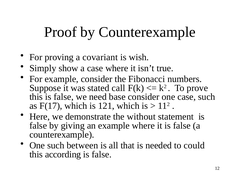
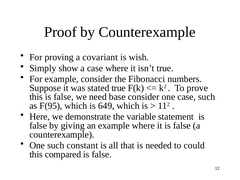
stated call: call -> true
F(17: F(17 -> F(95
121: 121 -> 649
without: without -> variable
between: between -> constant
according: according -> compared
